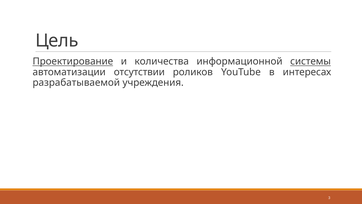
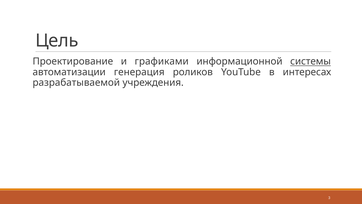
Проектирование underline: present -> none
количества: количества -> графиками
отсутствии: отсутствии -> генерация
